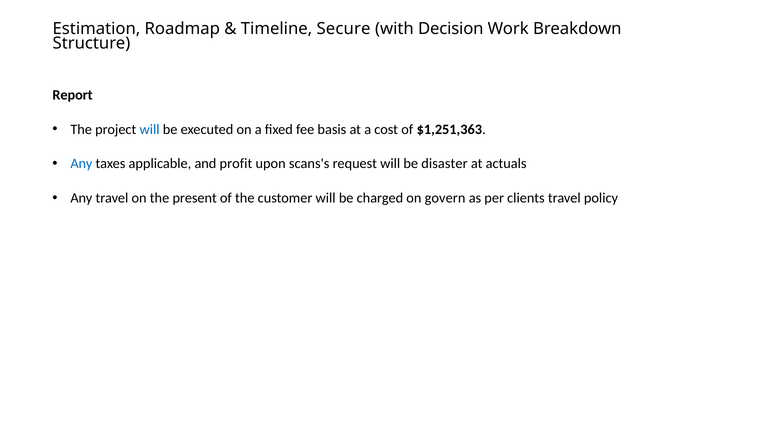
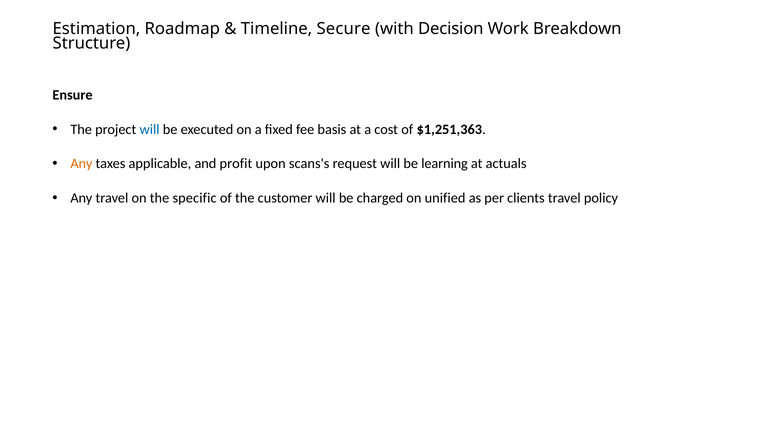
Report: Report -> Ensure
Any at (81, 164) colour: blue -> orange
disaster: disaster -> learning
present: present -> specific
govern: govern -> unified
